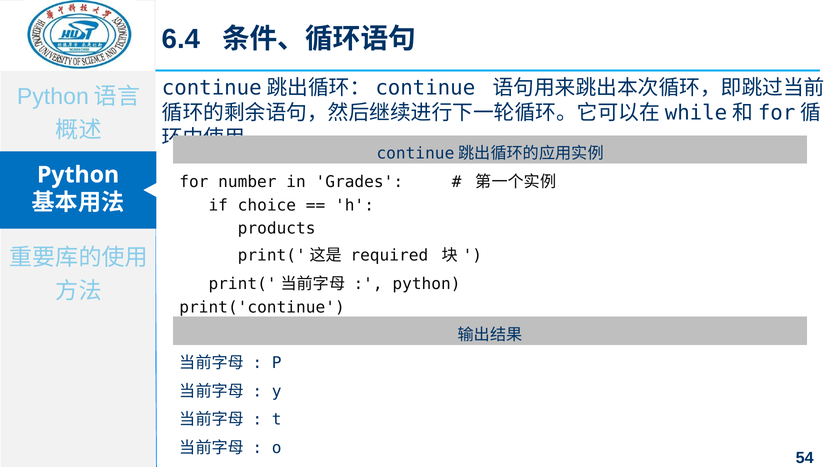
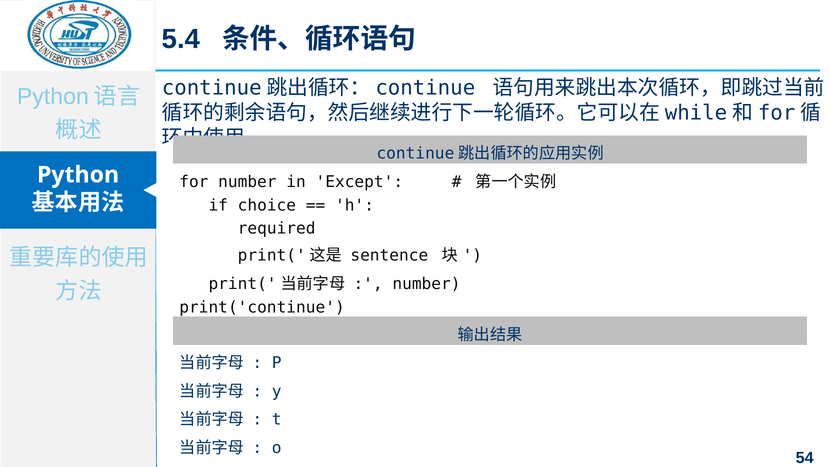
6.4: 6.4 -> 5.4
Grades: Grades -> Except
products: products -> required
required: required -> sentence
python at (426, 284): python -> number
